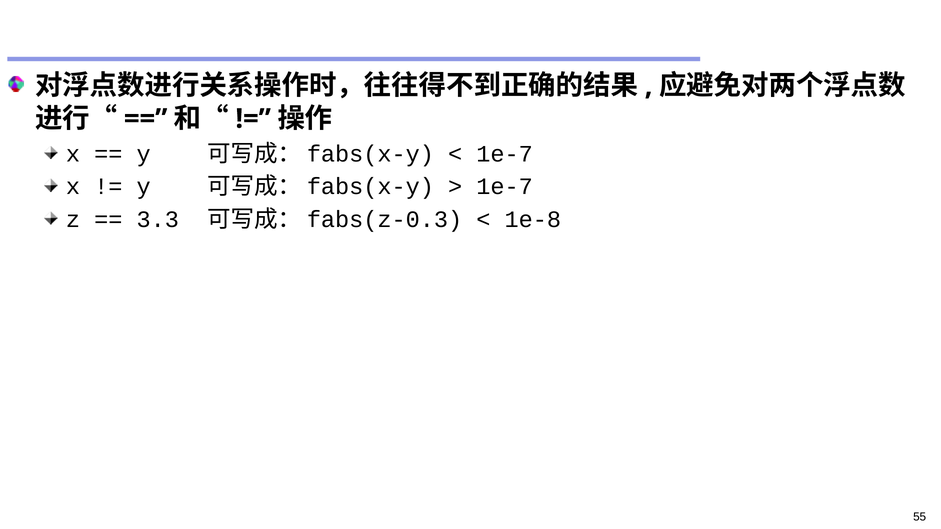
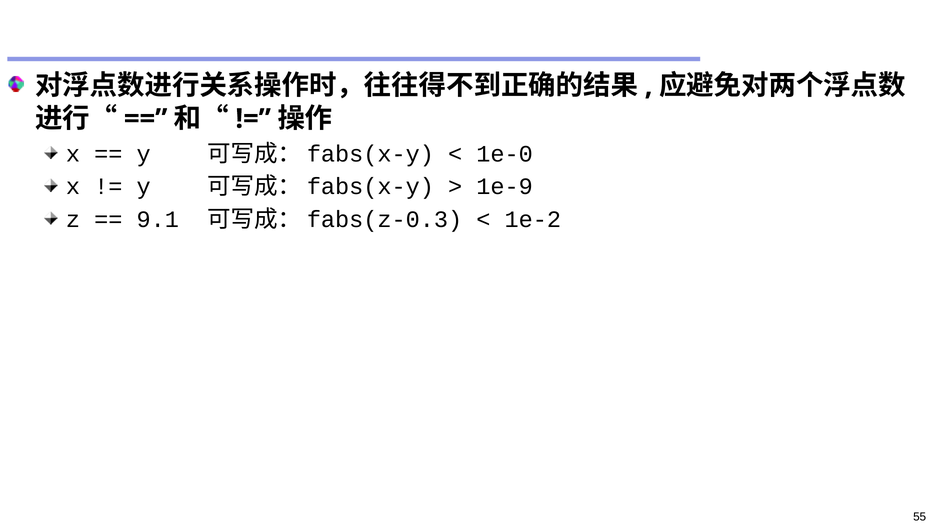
1e-7 at (505, 154): 1e-7 -> 1e-0
1e-7 at (505, 187): 1e-7 -> 1e-9
3.3: 3.3 -> 9.1
1e-8: 1e-8 -> 1e-2
